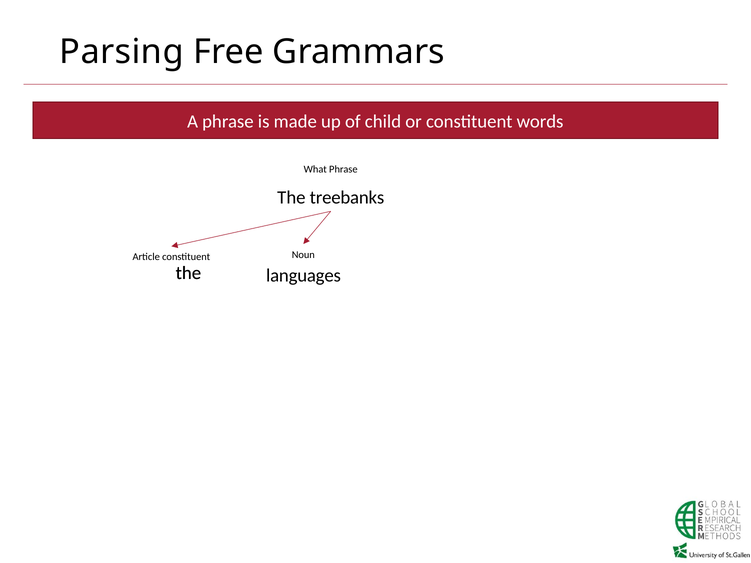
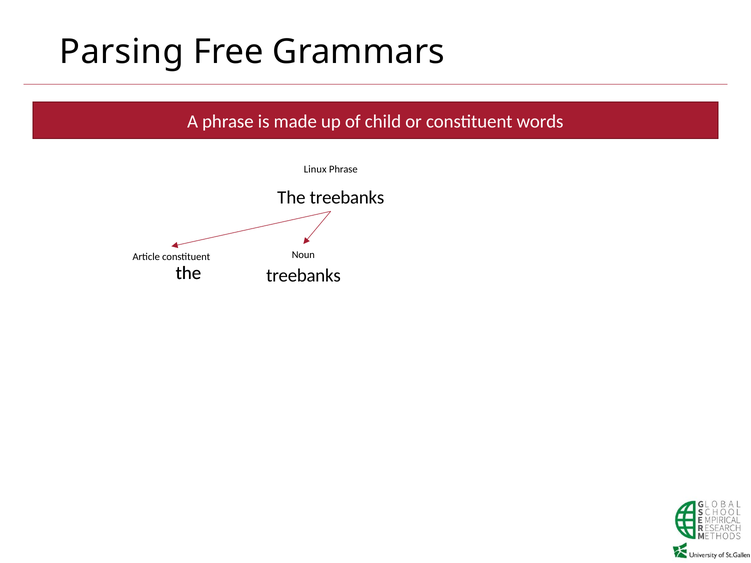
What: What -> Linux
languages at (303, 275): languages -> treebanks
